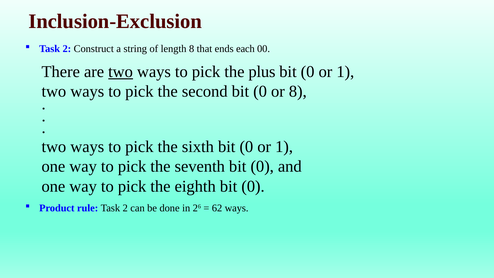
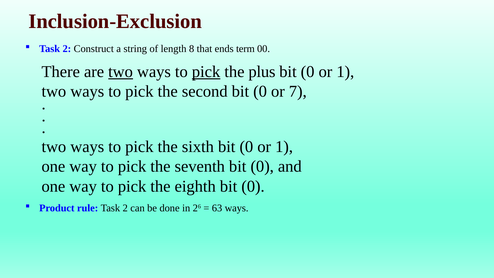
each: each -> term
pick at (206, 72) underline: none -> present
or 8: 8 -> 7
62: 62 -> 63
